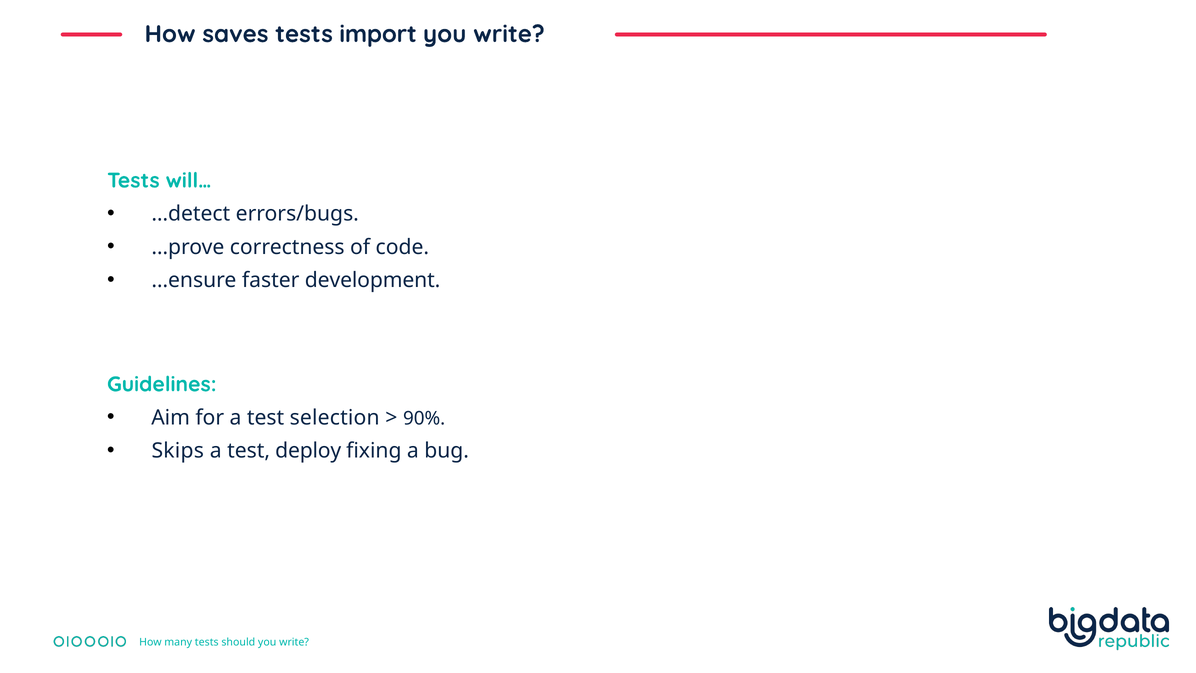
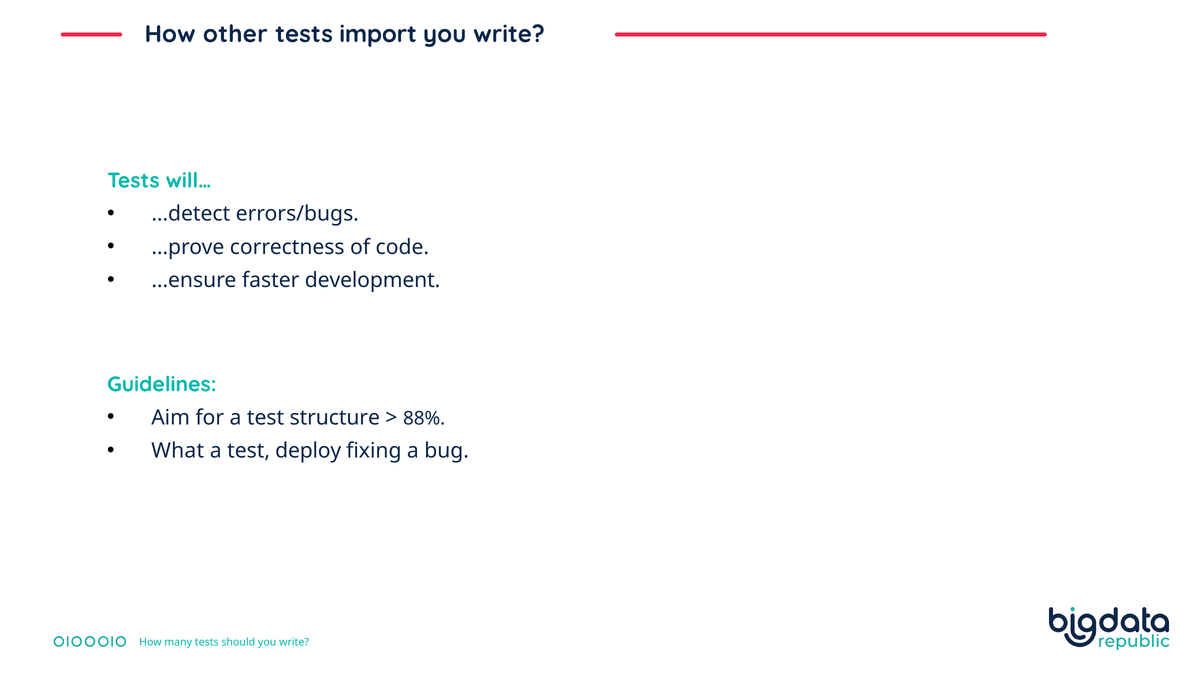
saves: saves -> other
selection: selection -> structure
90%: 90% -> 88%
Skips: Skips -> What
